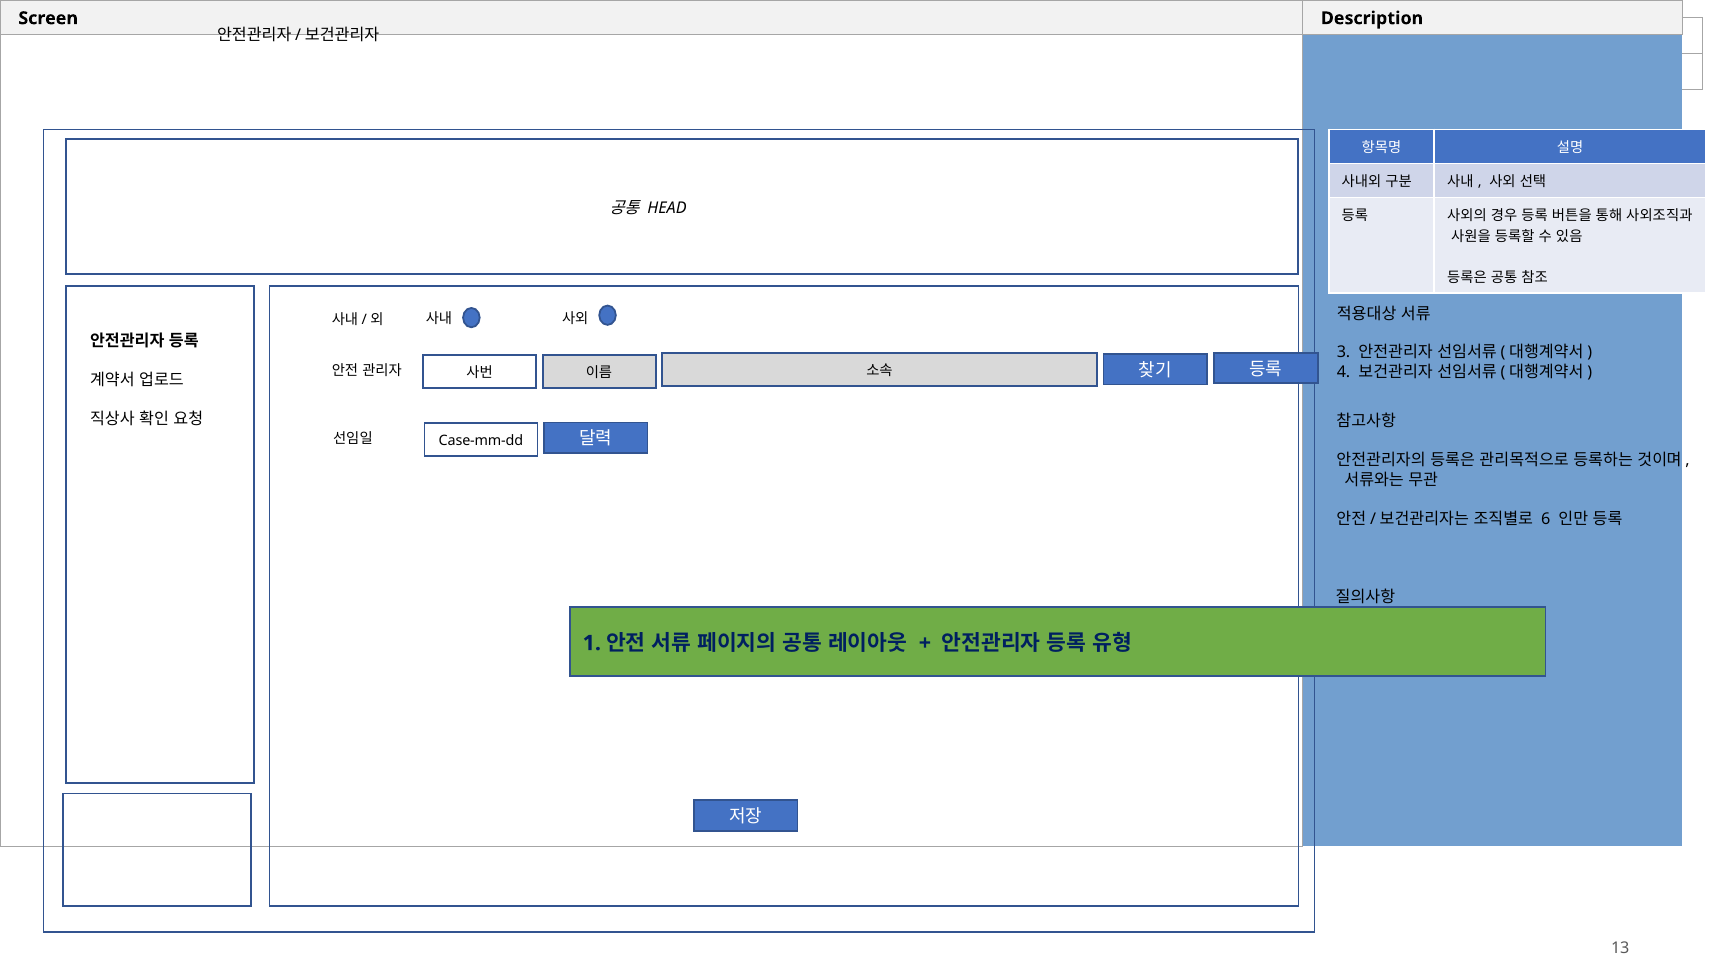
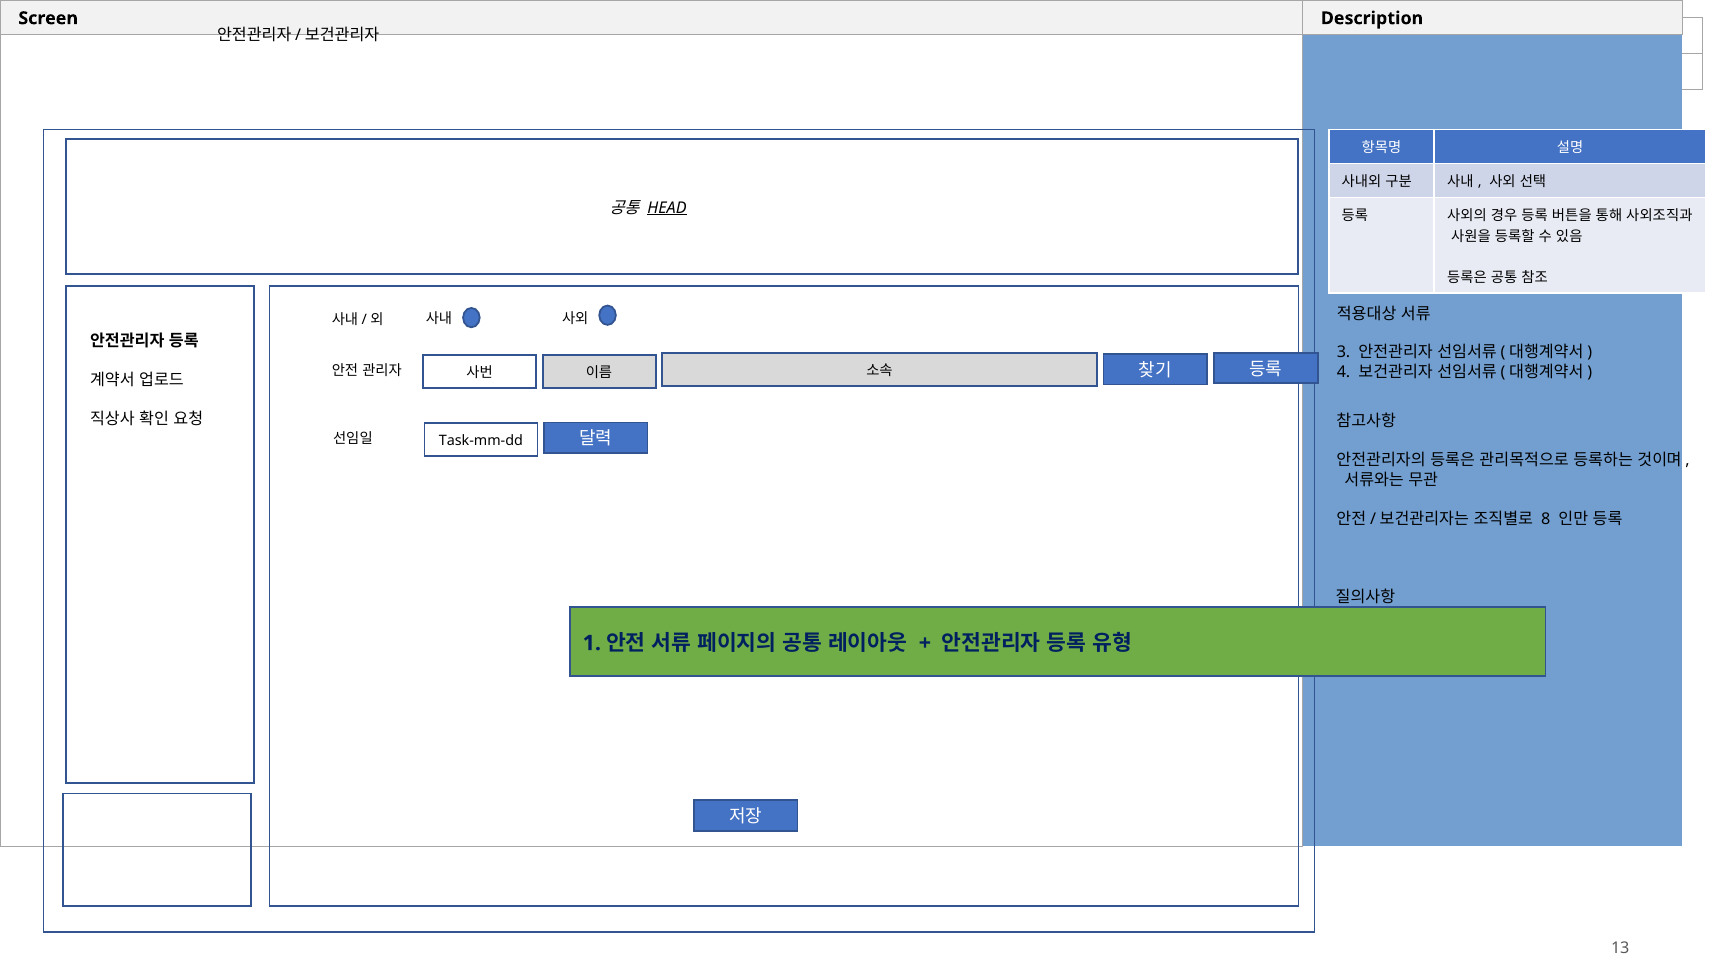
HEAD underline: none -> present
Case-mm-dd: Case-mm-dd -> Task-mm-dd
6: 6 -> 8
